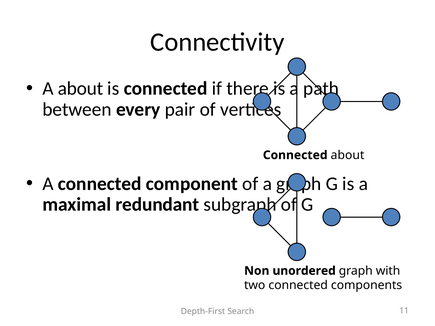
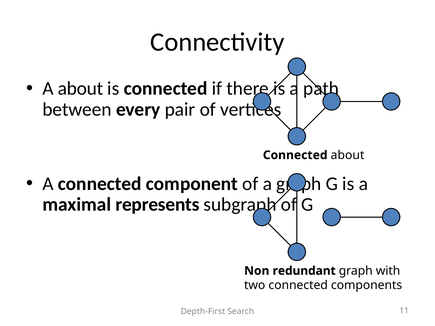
redundant: redundant -> represents
unordered: unordered -> redundant
